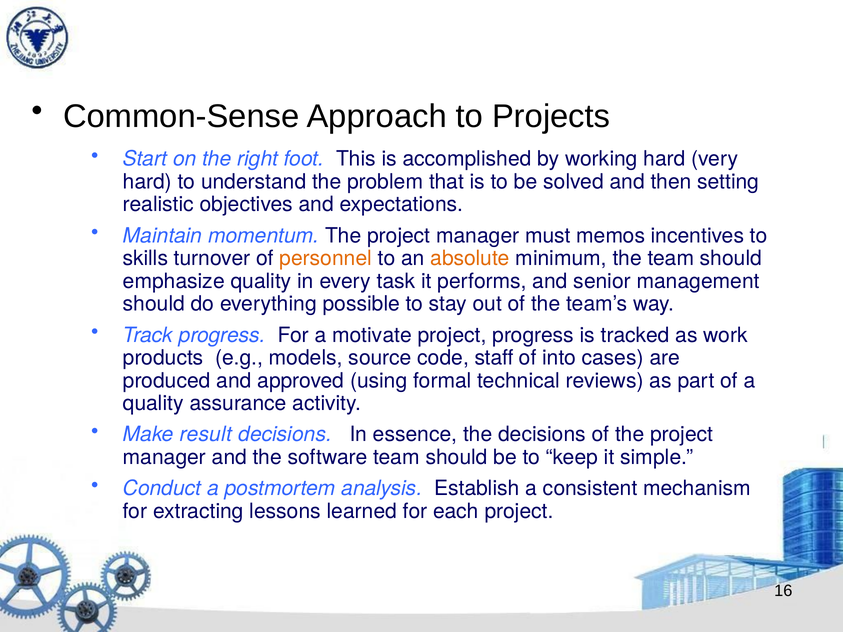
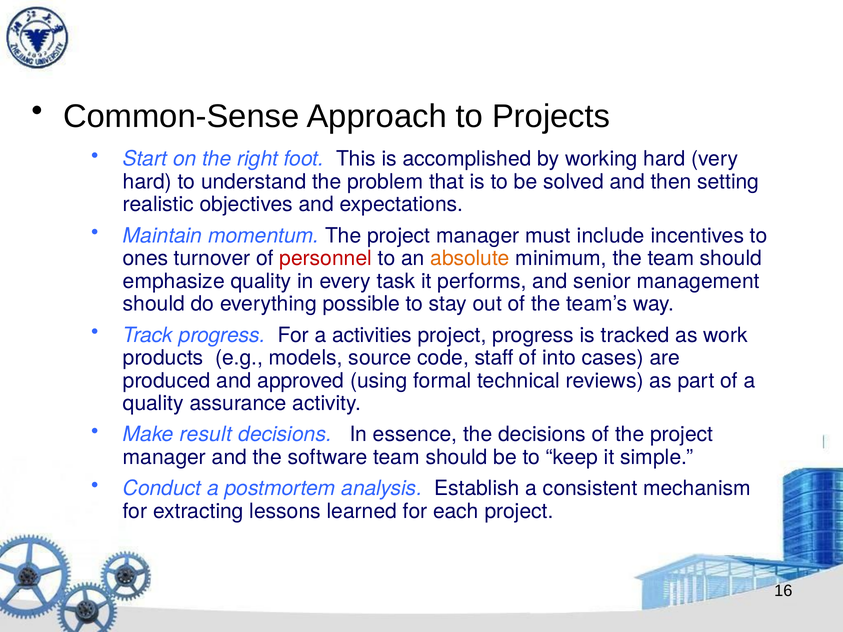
memos: memos -> include
skills: skills -> ones
personnel colour: orange -> red
motivate: motivate -> activities
